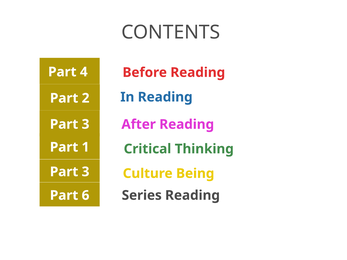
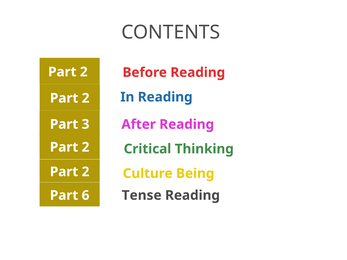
4 at (84, 72): 4 -> 2
1 at (86, 147): 1 -> 2
3 at (86, 172): 3 -> 2
Series: Series -> Tense
